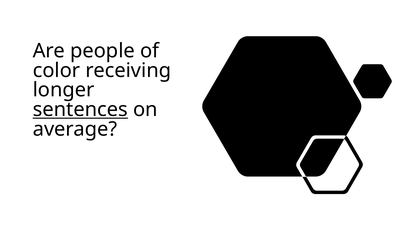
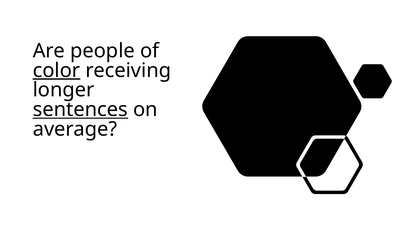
color underline: none -> present
